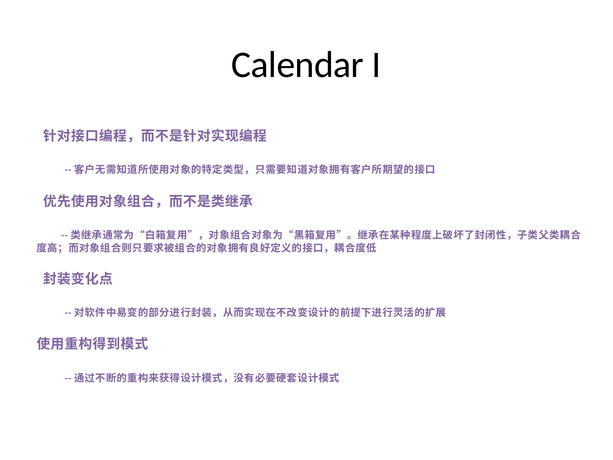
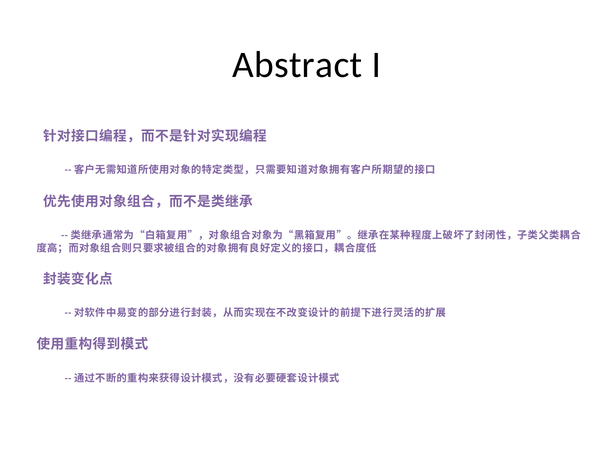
Calendar: Calendar -> Abstract
